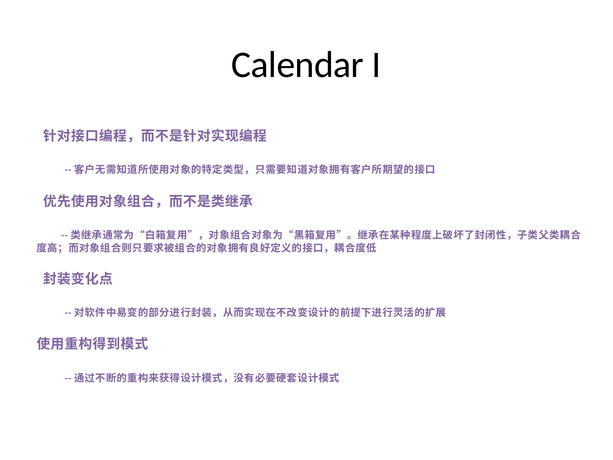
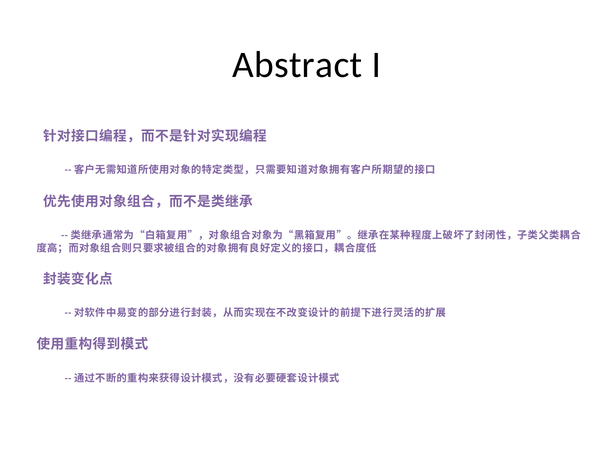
Calendar: Calendar -> Abstract
